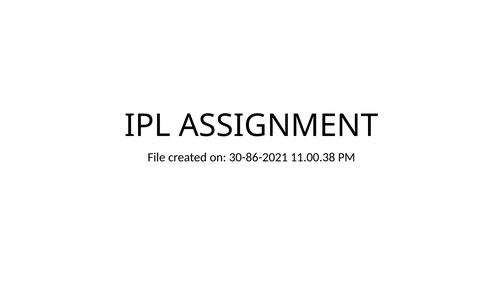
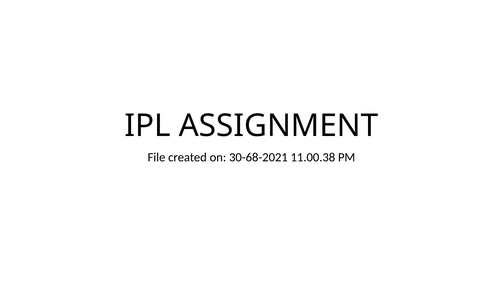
30-86-2021: 30-86-2021 -> 30-68-2021
